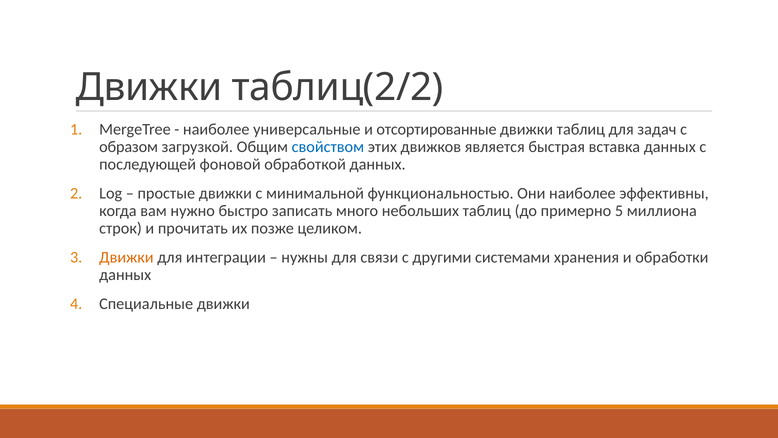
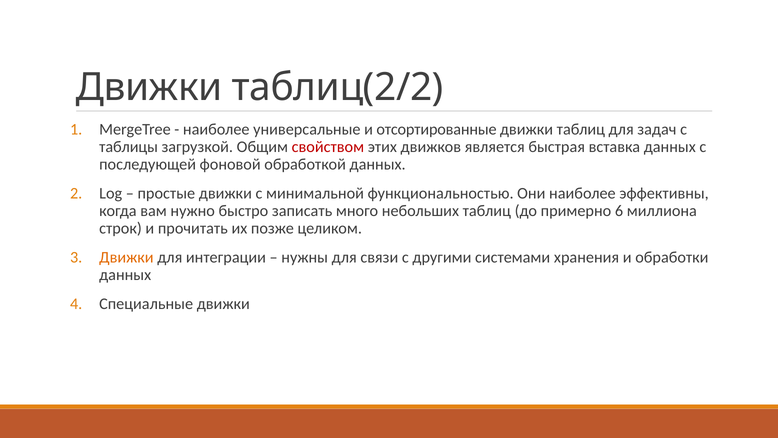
образом: образом -> таблицы
свойством colour: blue -> red
5: 5 -> 6
